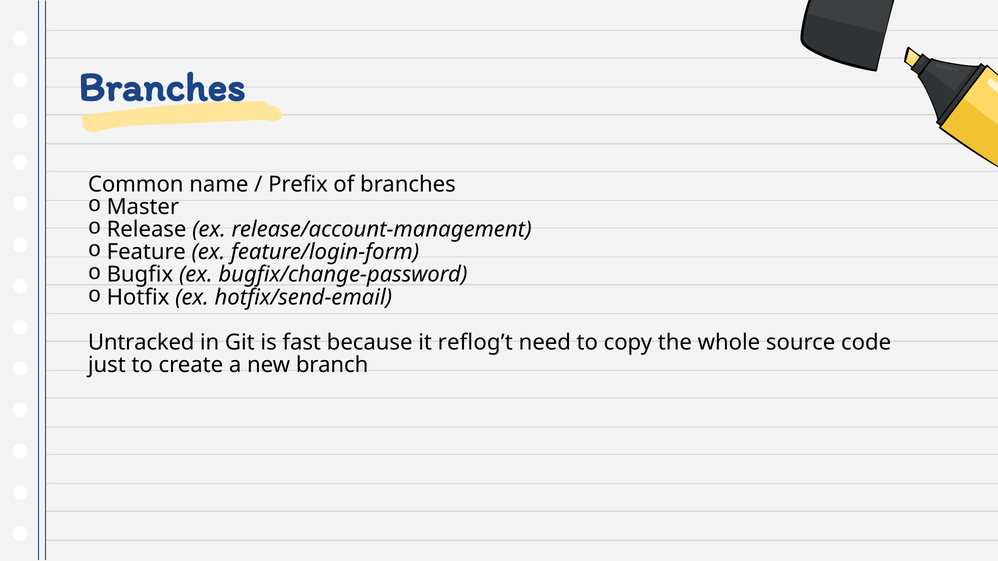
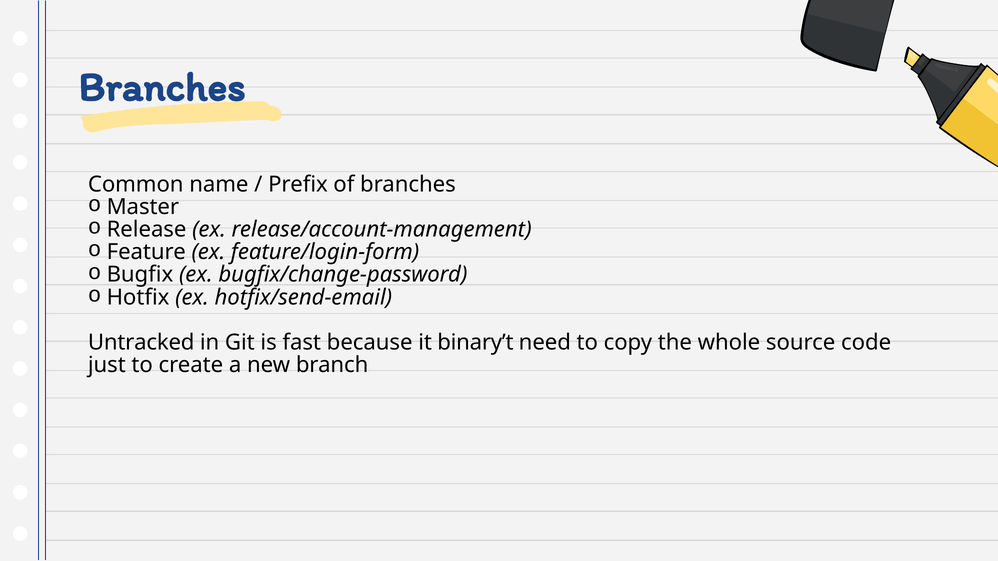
reflog’t: reflog’t -> binary’t
